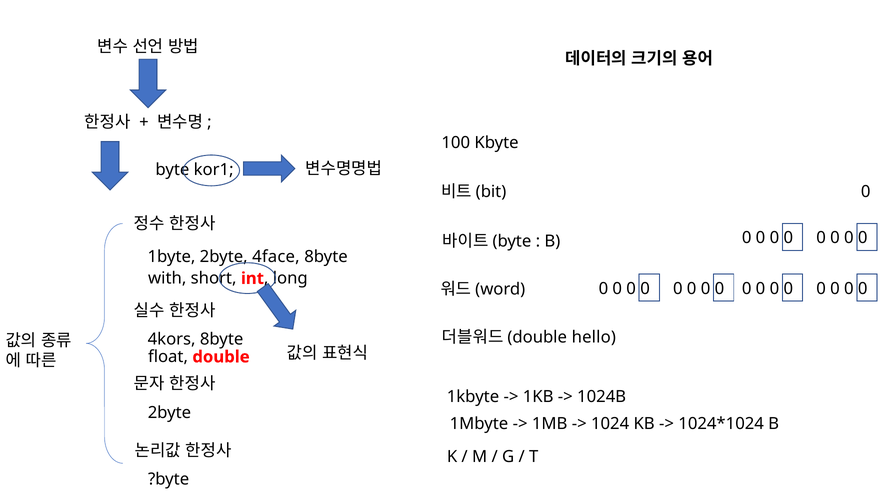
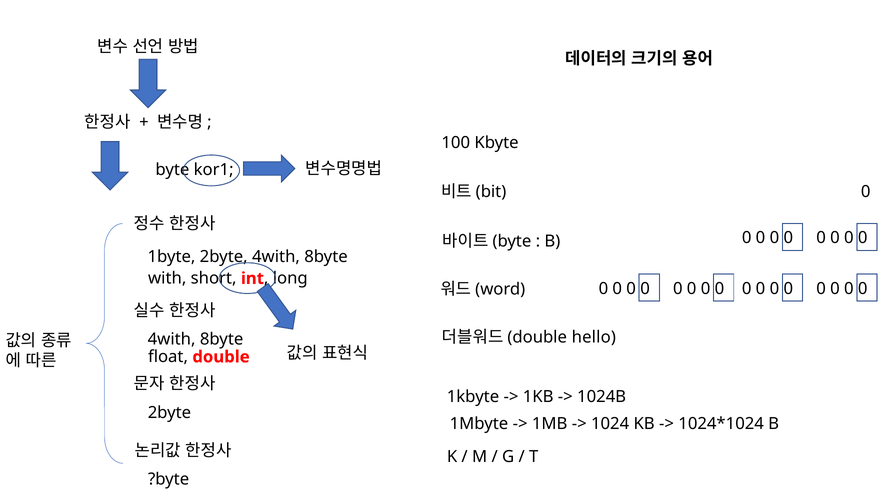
2byte 4face: 4face -> 4with
4kors at (172, 339): 4kors -> 4with
